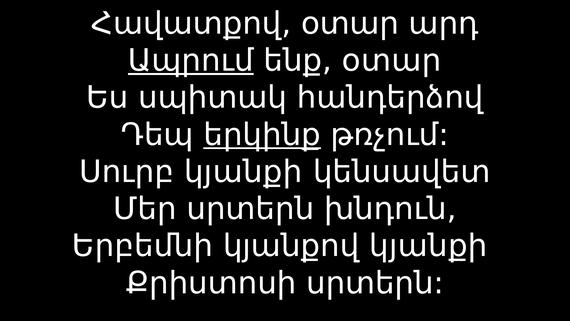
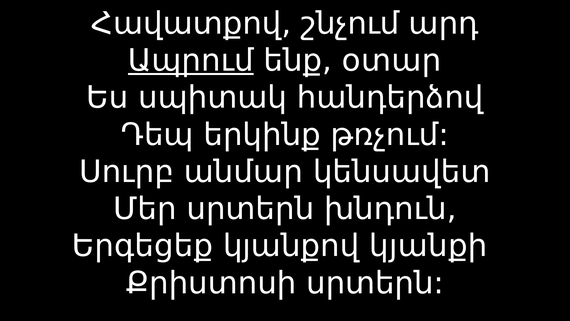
Հավատքով օտար: օտար -> շնչում
երկինք underline: present -> none
Սուրբ կյանքի: կյանքի -> անմար
Երբեմնի: Երբեմնի -> Երգեցեք
